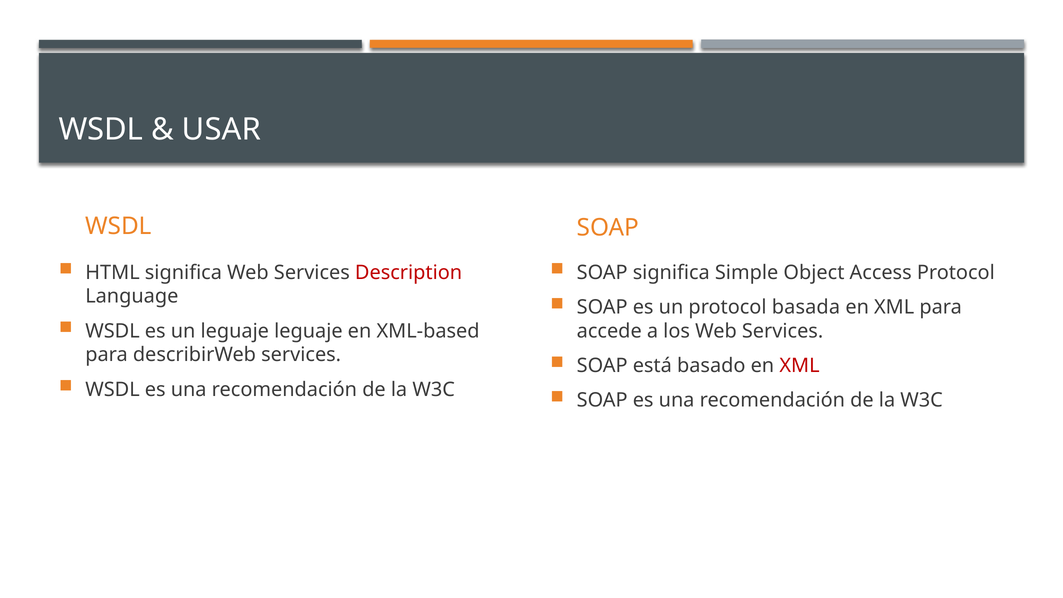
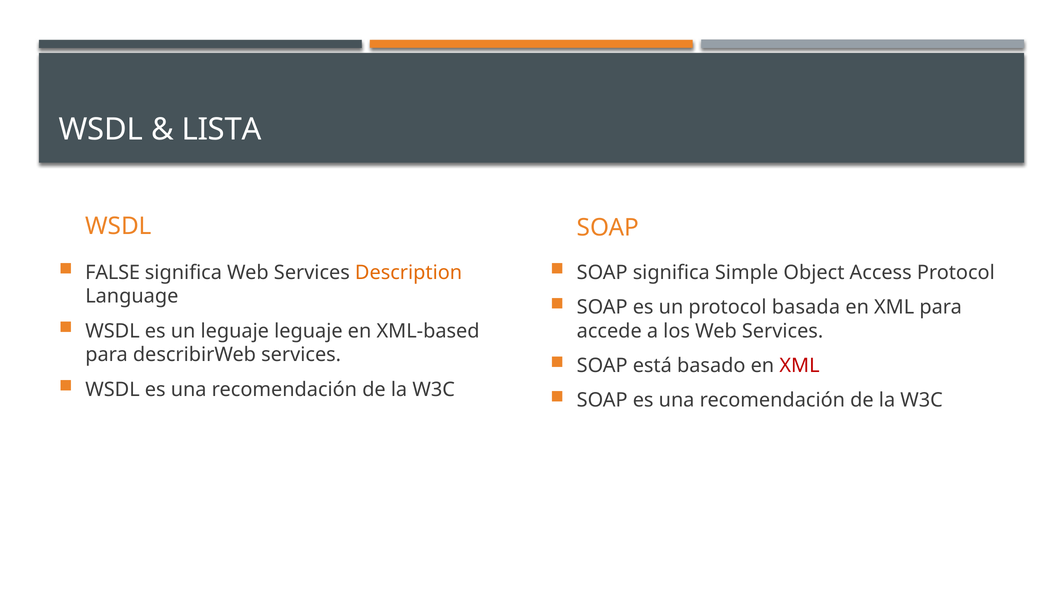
USAR: USAR -> LISTA
HTML: HTML -> FALSE
Description colour: red -> orange
